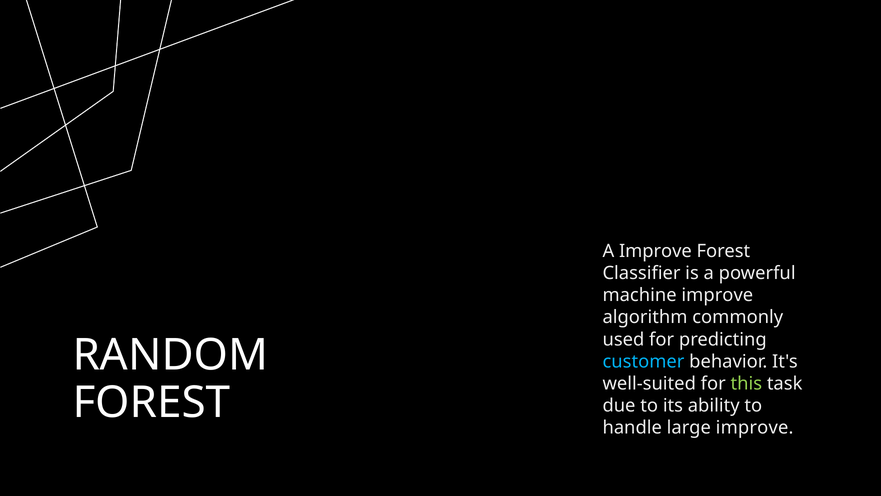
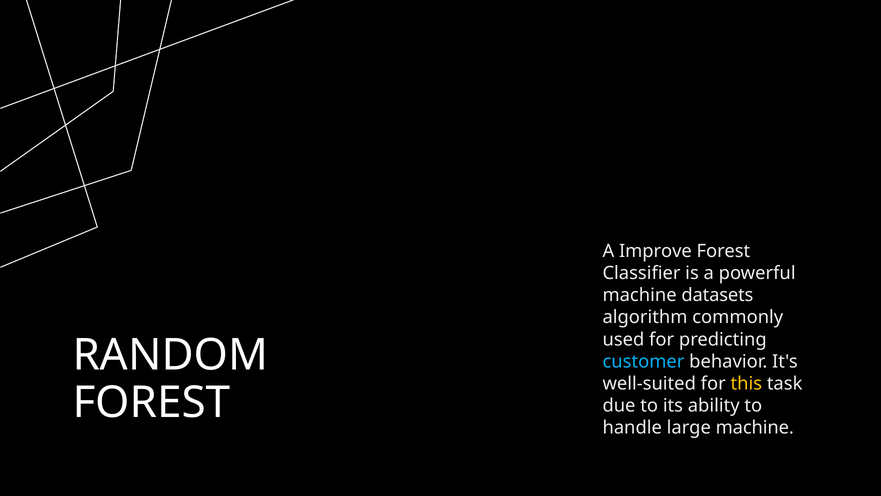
machine improve: improve -> datasets
this colour: light green -> yellow
large improve: improve -> machine
